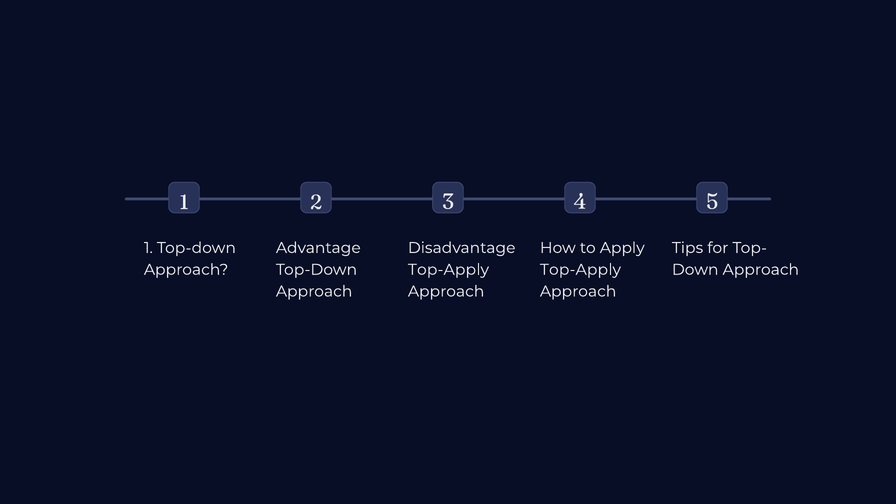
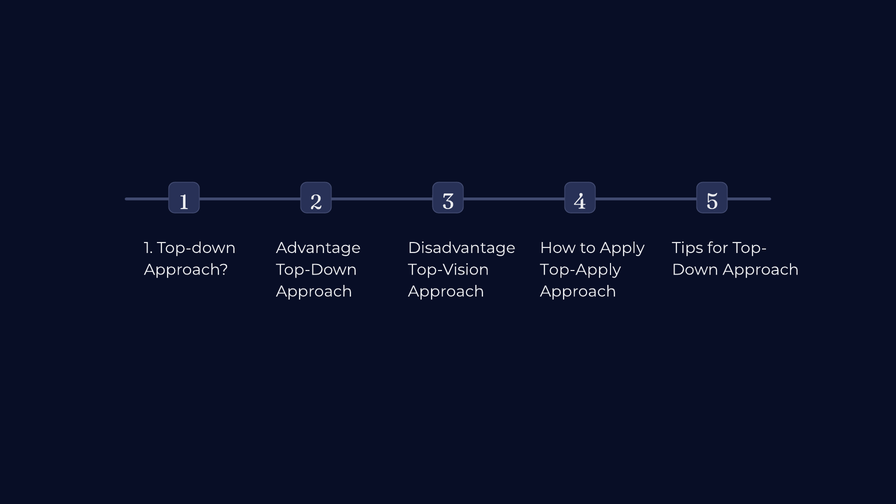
Top-Apply at (448, 270): Top-Apply -> Top-Vision
